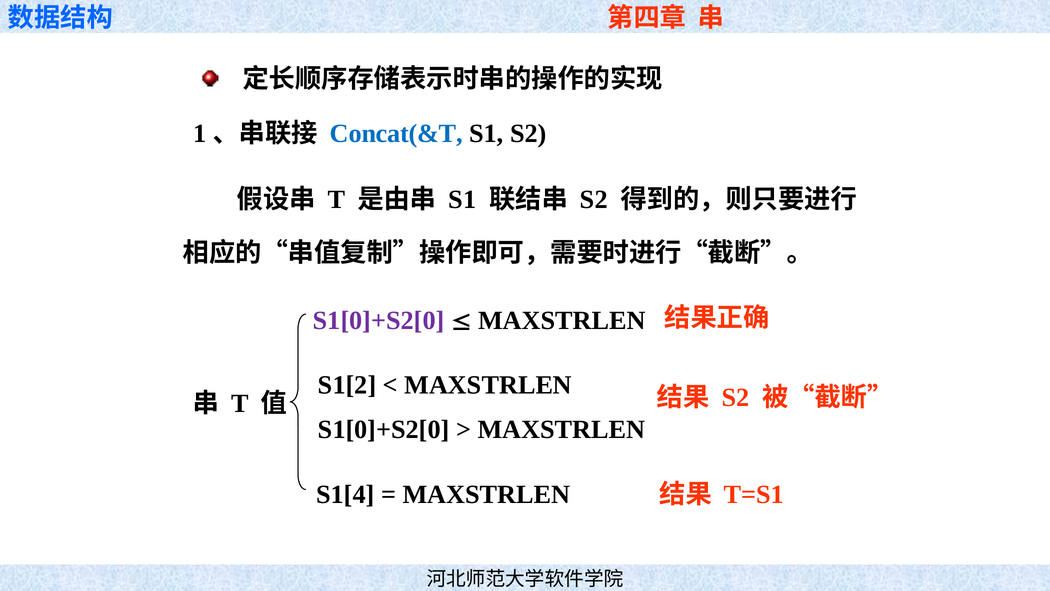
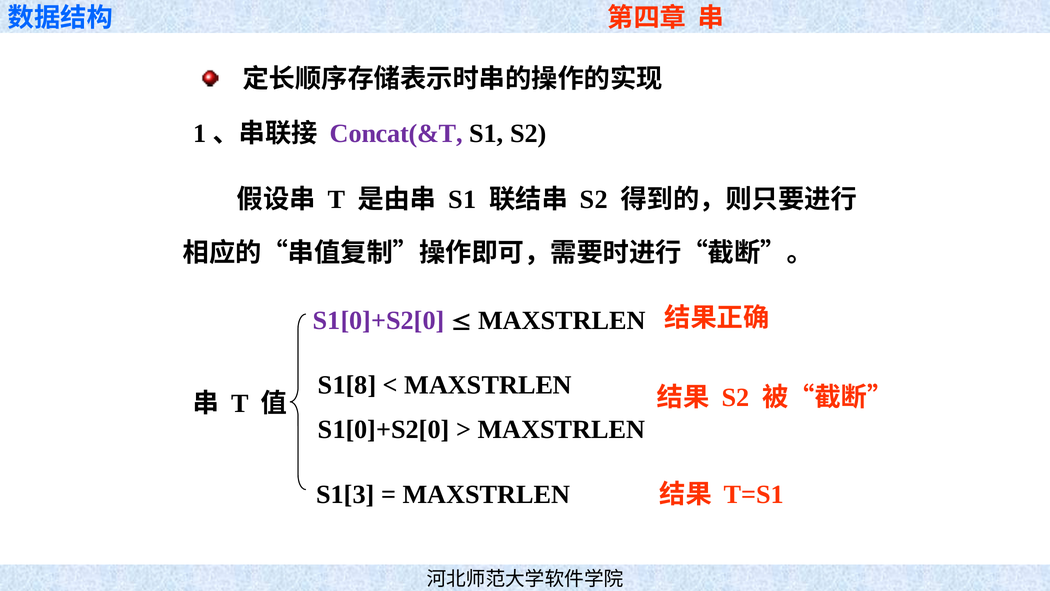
Concat(&T colour: blue -> purple
S1[2: S1[2 -> S1[8
S1[4: S1[4 -> S1[3
